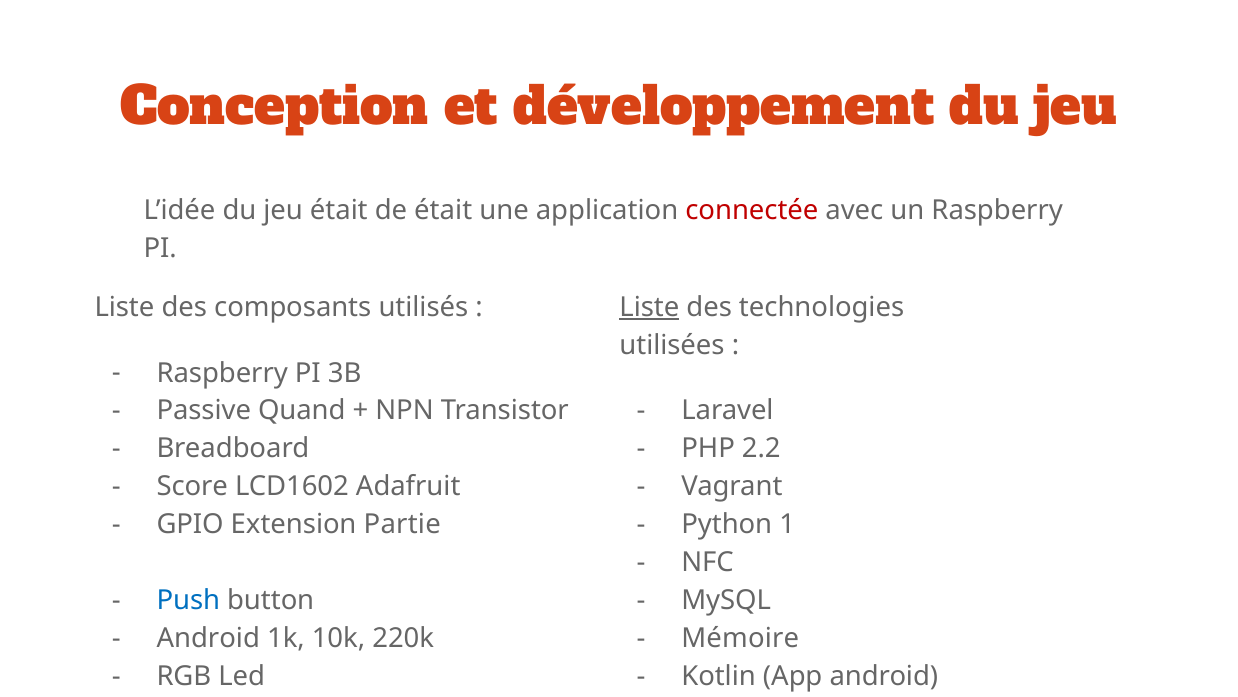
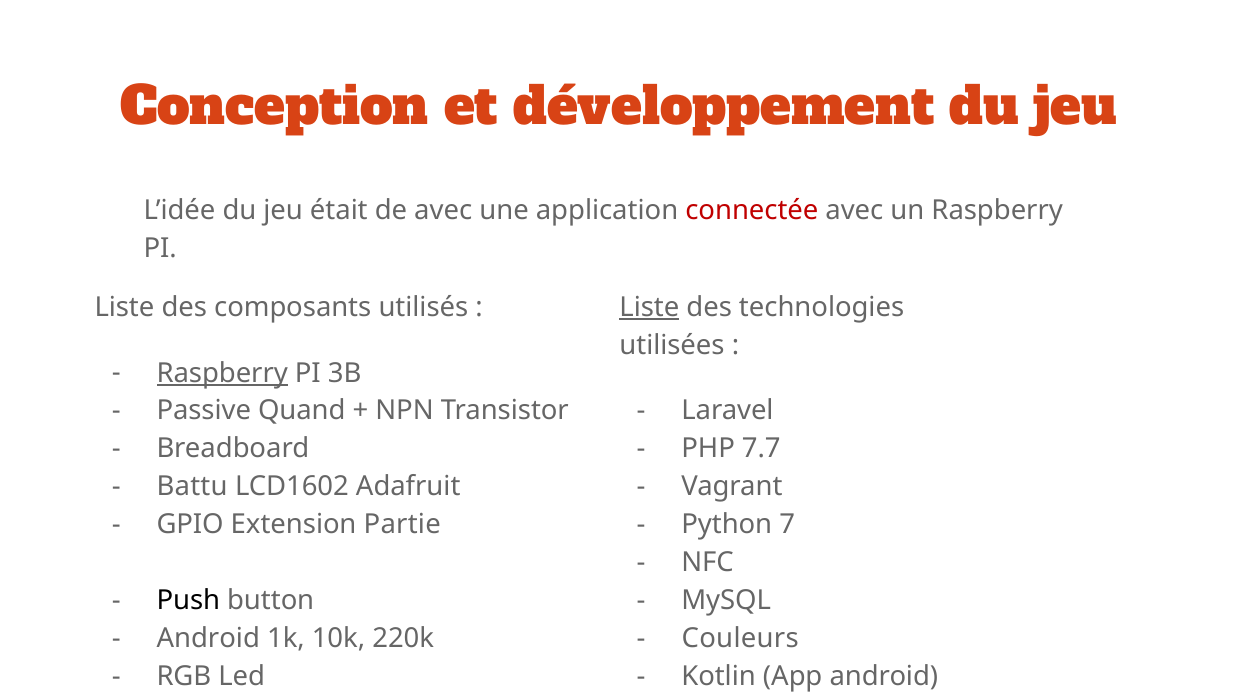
de était: était -> avec
Raspberry at (222, 373) underline: none -> present
2.2: 2.2 -> 7.7
Score: Score -> Battu
1: 1 -> 7
Push colour: blue -> black
Mémoire: Mémoire -> Couleurs
